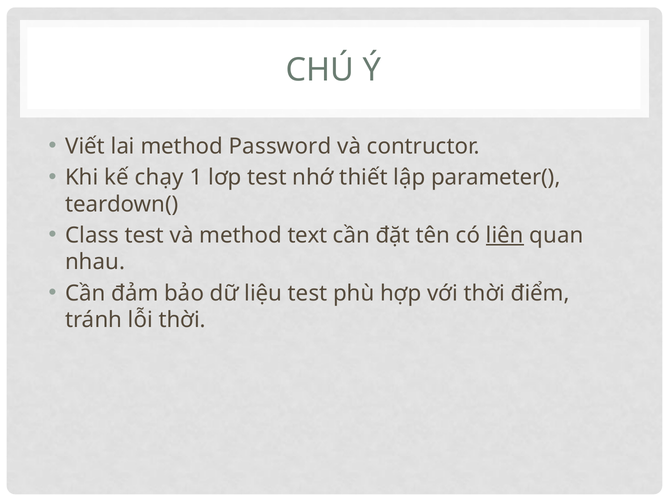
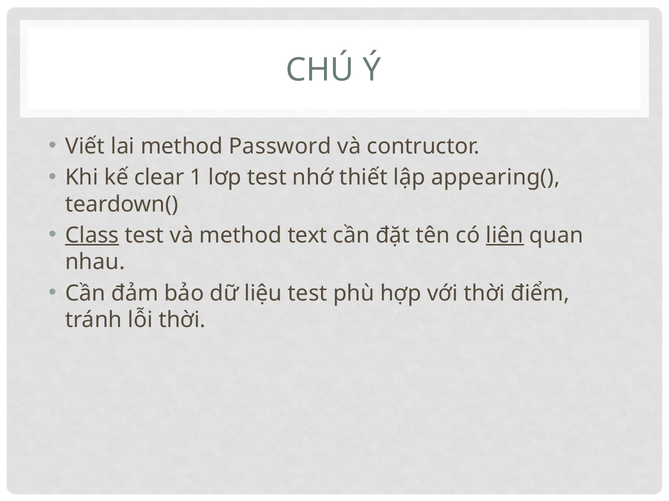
chạy: chạy -> clear
parameter(: parameter( -> appearing(
Class underline: none -> present
